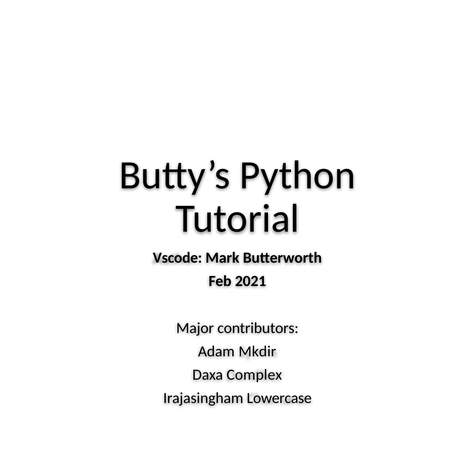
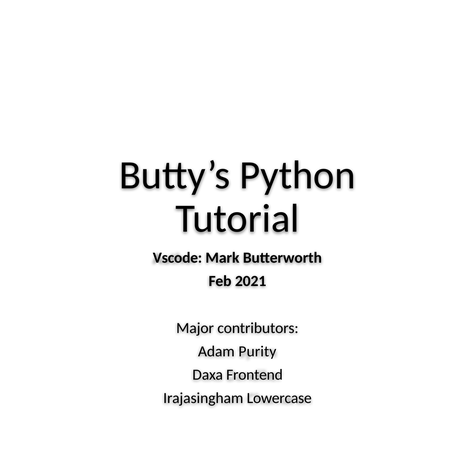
Mkdir: Mkdir -> Purity
Complex: Complex -> Frontend
